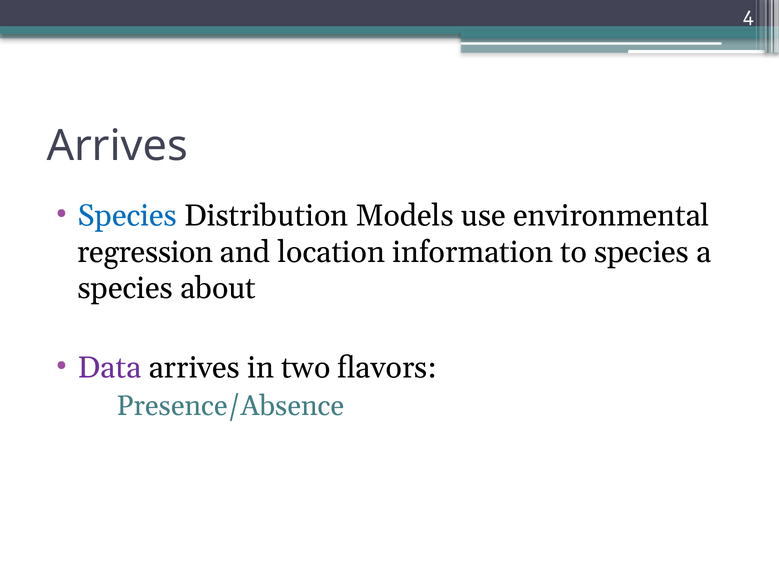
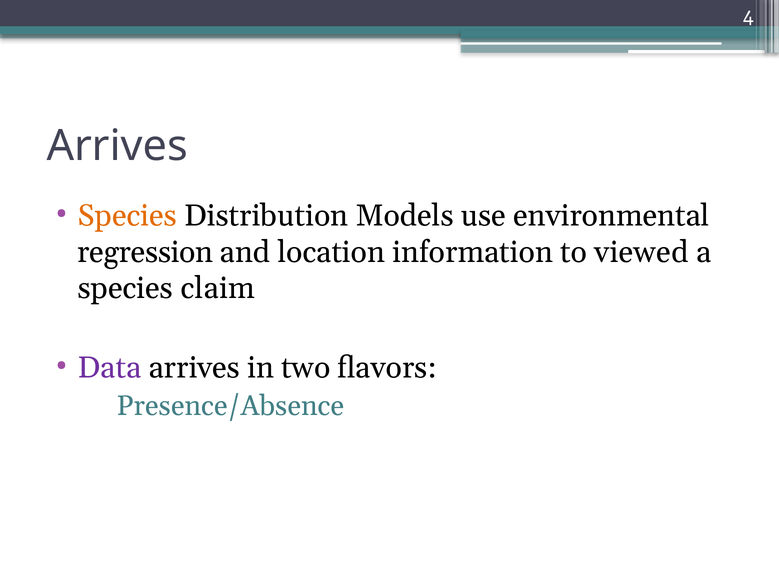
Species at (127, 216) colour: blue -> orange
to species: species -> viewed
about: about -> claim
